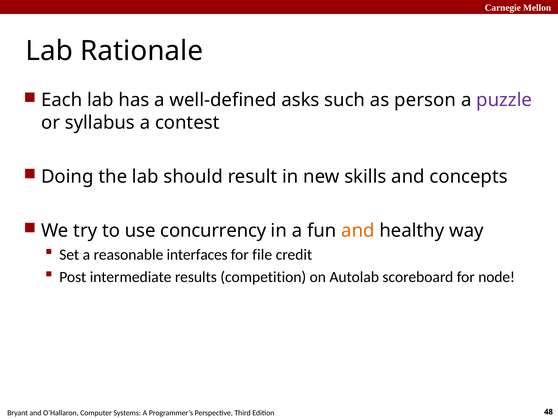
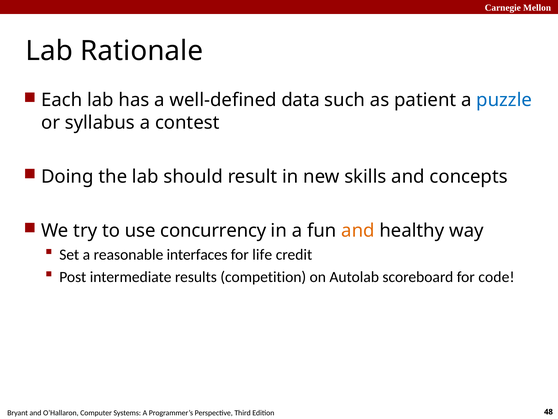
asks: asks -> data
person: person -> patient
puzzle colour: purple -> blue
file: file -> life
node: node -> code
